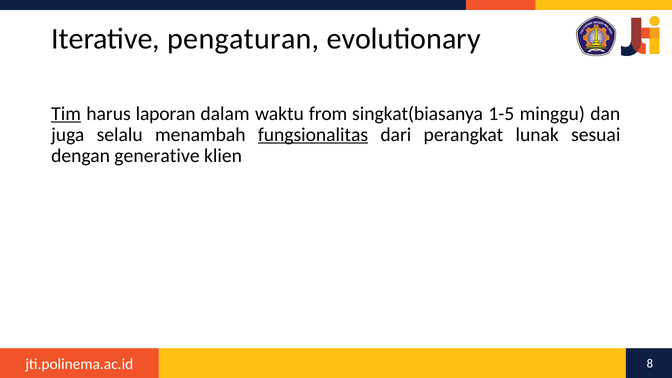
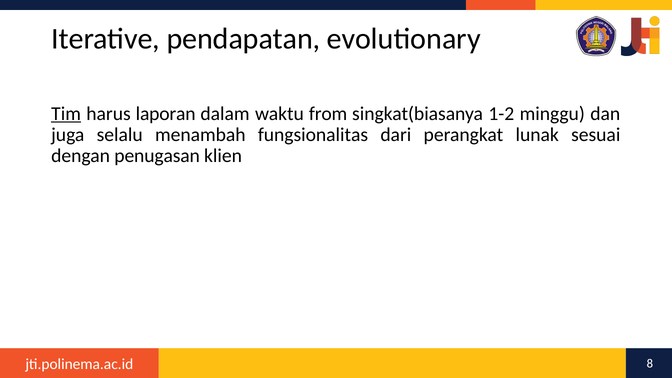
pengaturan: pengaturan -> pendapatan
1-5: 1-5 -> 1-2
fungsionalitas underline: present -> none
generative: generative -> penugasan
